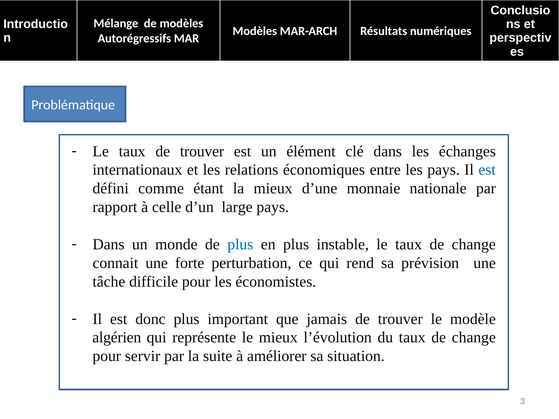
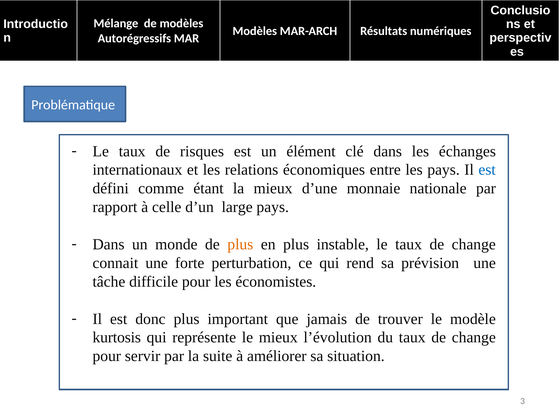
taux de trouver: trouver -> risques
plus at (240, 245) colour: blue -> orange
algérien: algérien -> kurtosis
